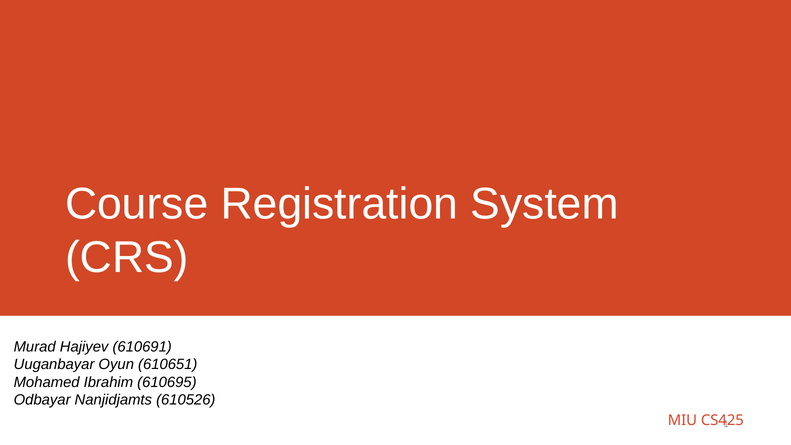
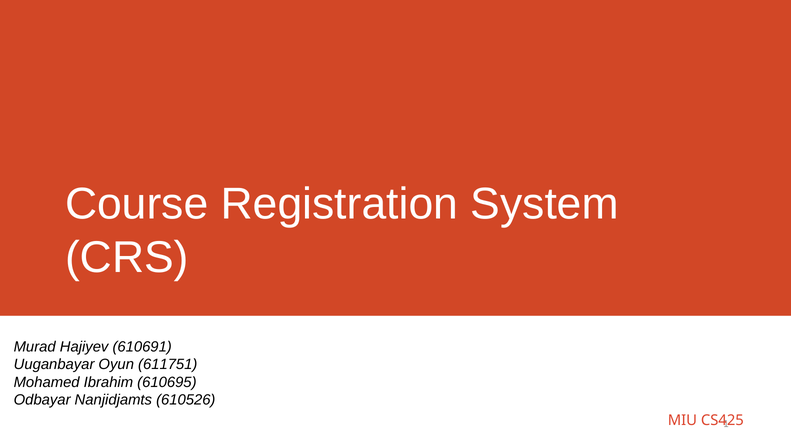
610651: 610651 -> 611751
